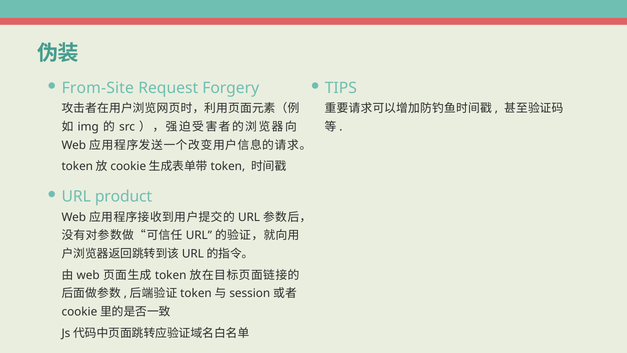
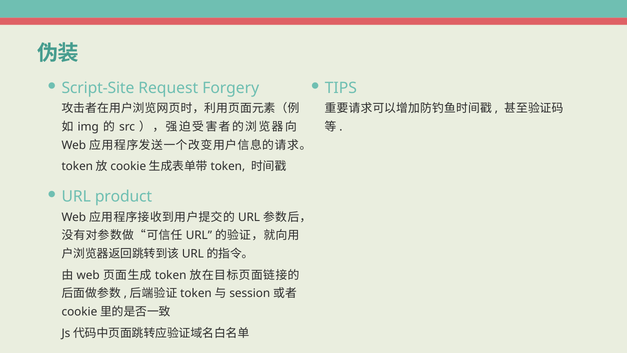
From-Site: From-Site -> Script-Site
